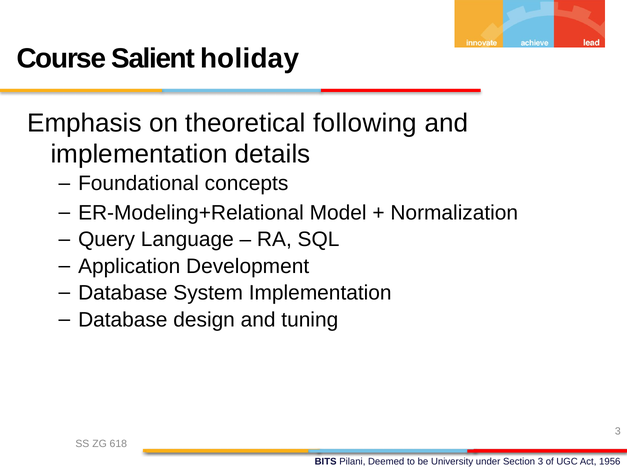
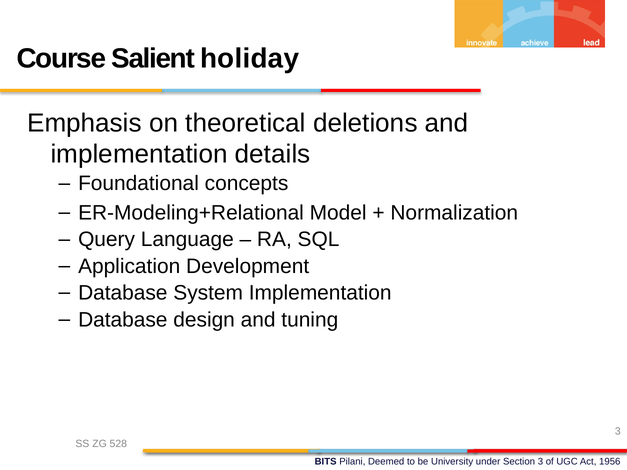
following: following -> deletions
618: 618 -> 528
